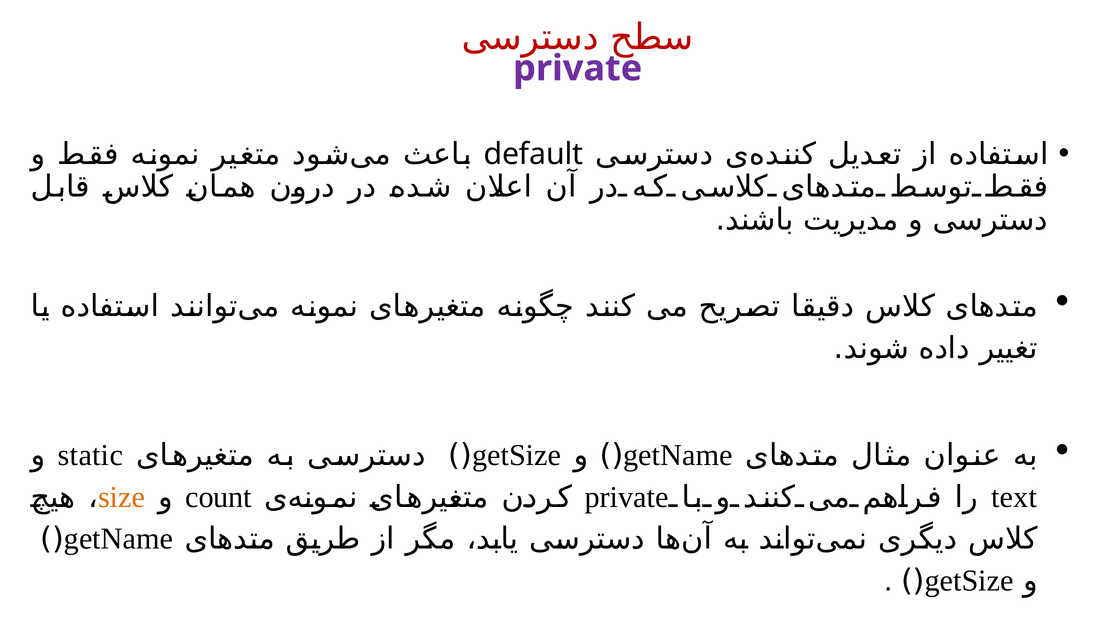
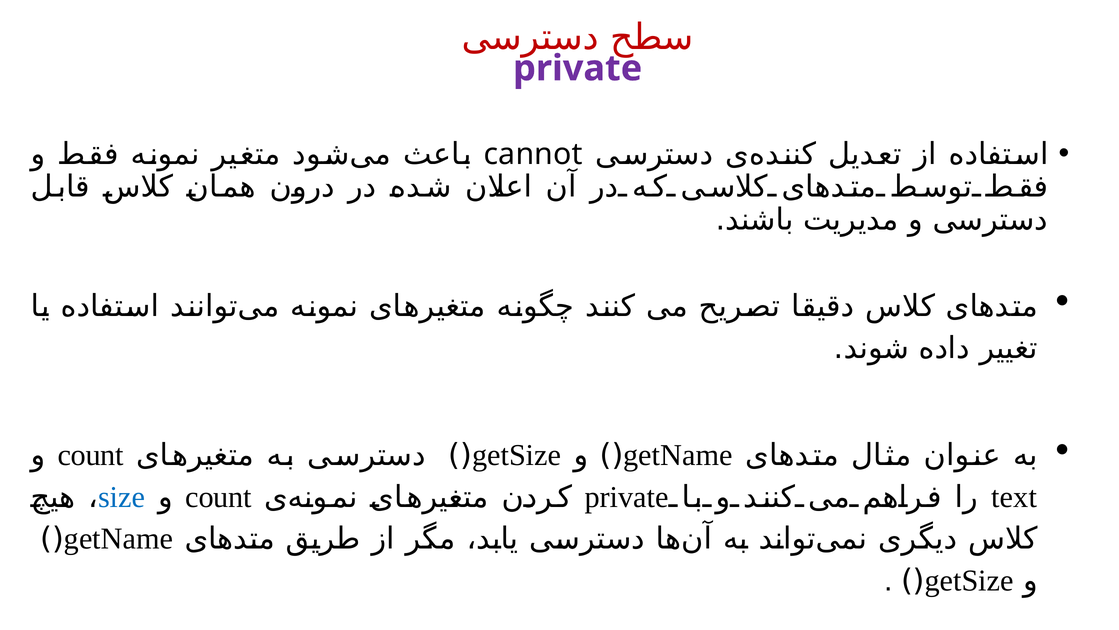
default: default -> cannot
static at (90, 455): static -> count
size colour: orange -> blue
